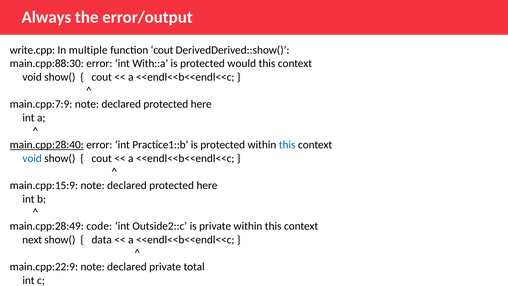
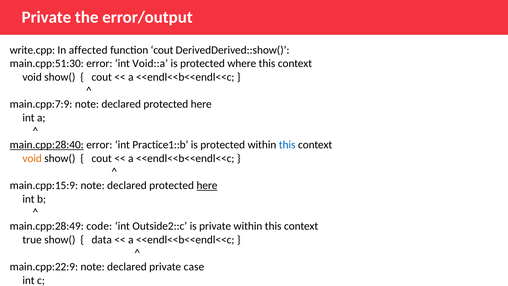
Always at (46, 17): Always -> Private
multiple: multiple -> affected
main.cpp:88:30: main.cpp:88:30 -> main.cpp:51:30
With::a: With::a -> Void::a
would: would -> where
void at (32, 158) colour: blue -> orange
here at (207, 185) underline: none -> present
next: next -> true
total: total -> case
